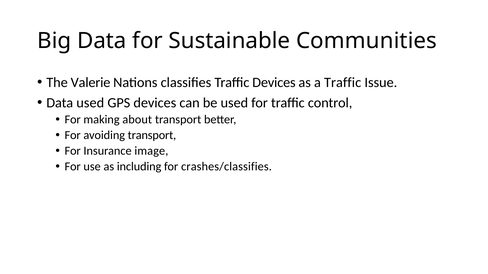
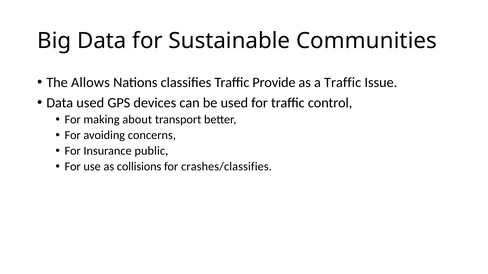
Valerie: Valerie -> Allows
Traffic Devices: Devices -> Provide
avoiding transport: transport -> concerns
image: image -> public
including: including -> collisions
